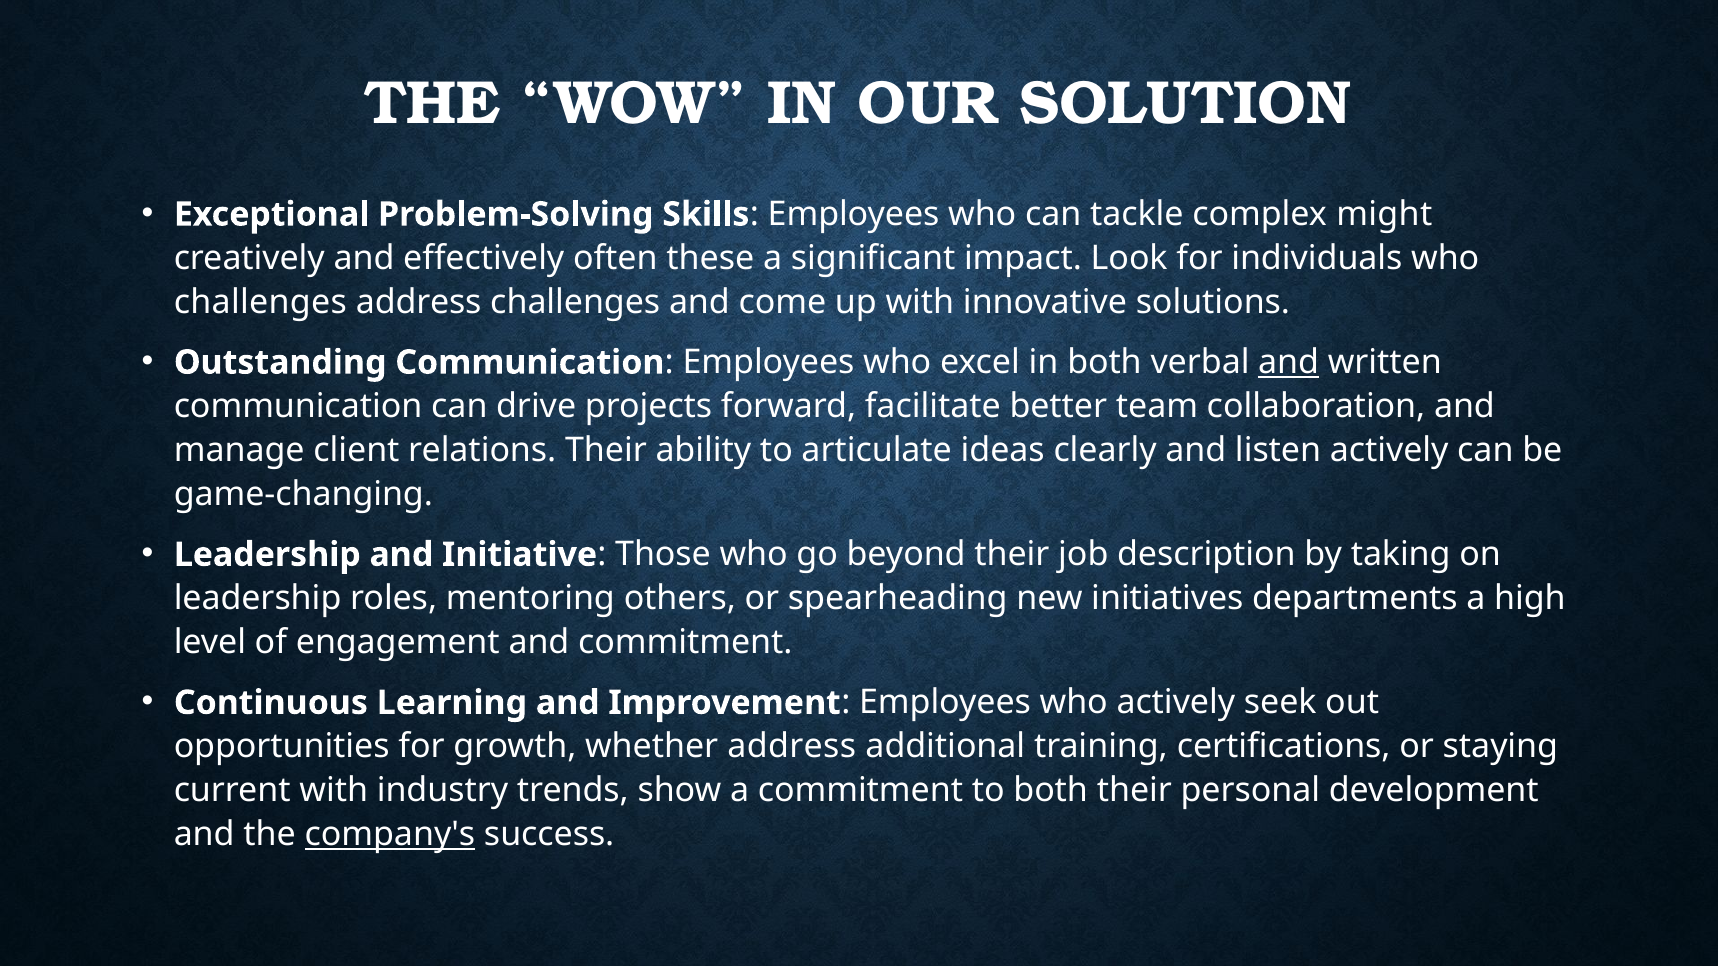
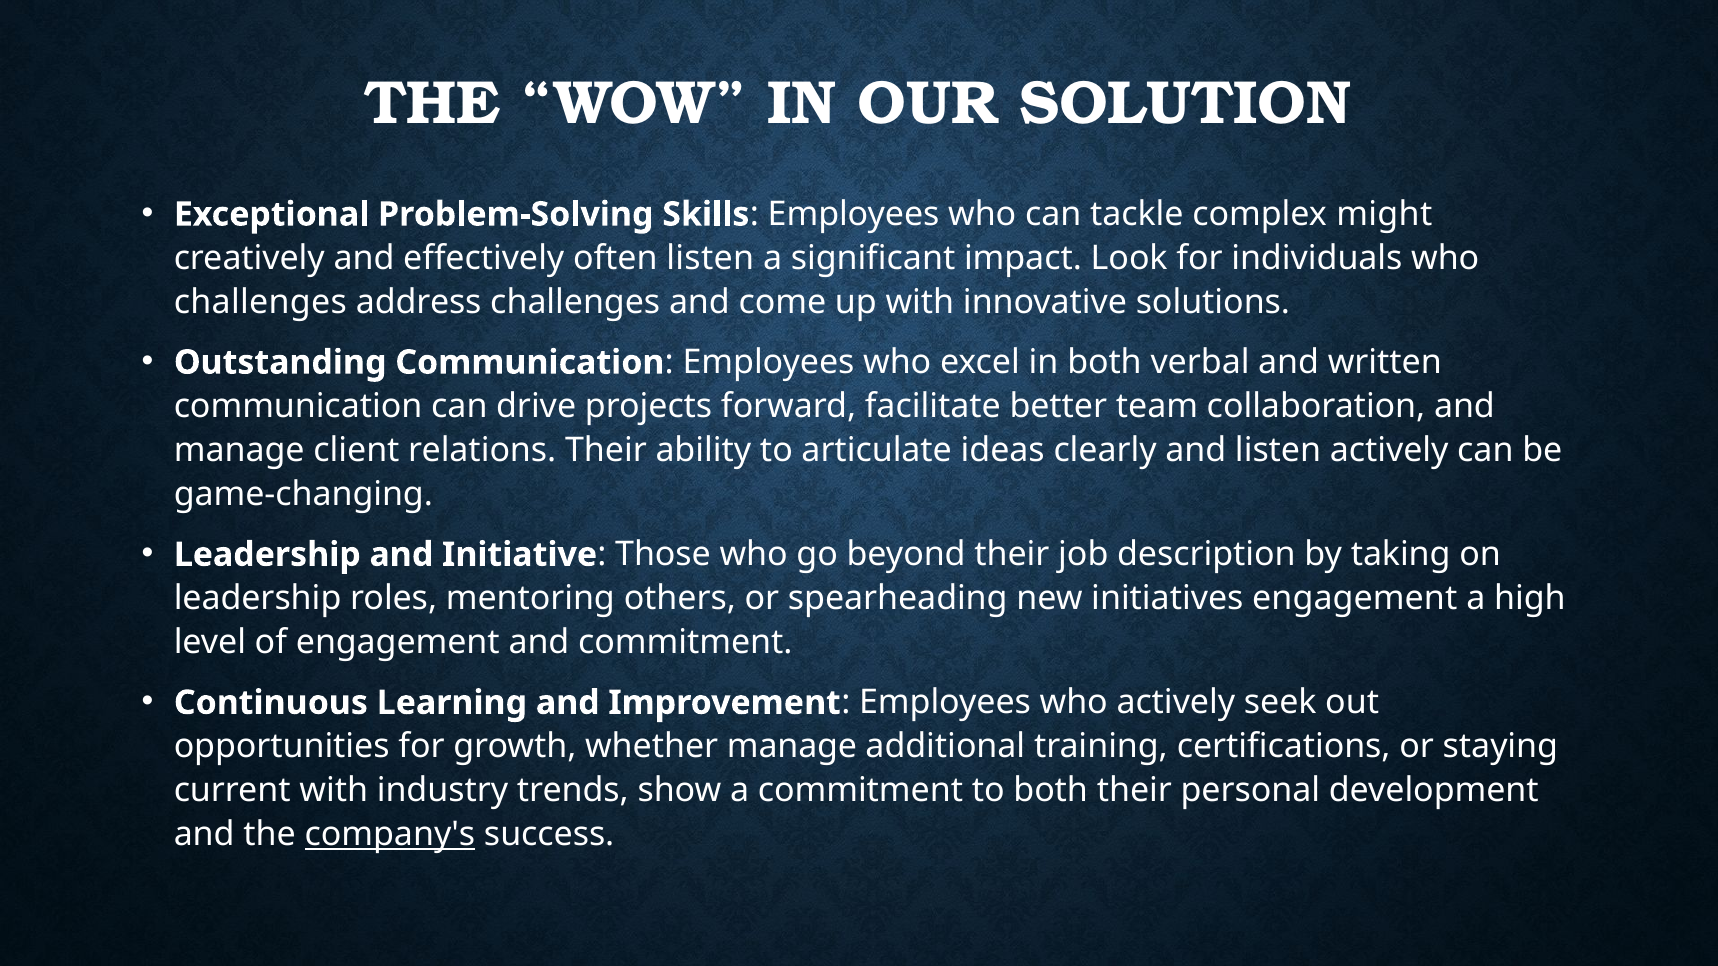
often these: these -> listen
and at (1289, 363) underline: present -> none
initiatives departments: departments -> engagement
whether address: address -> manage
